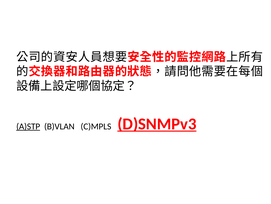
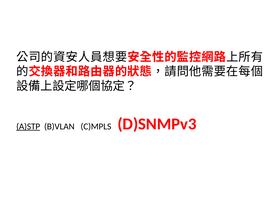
D)SNMPv3 underline: present -> none
